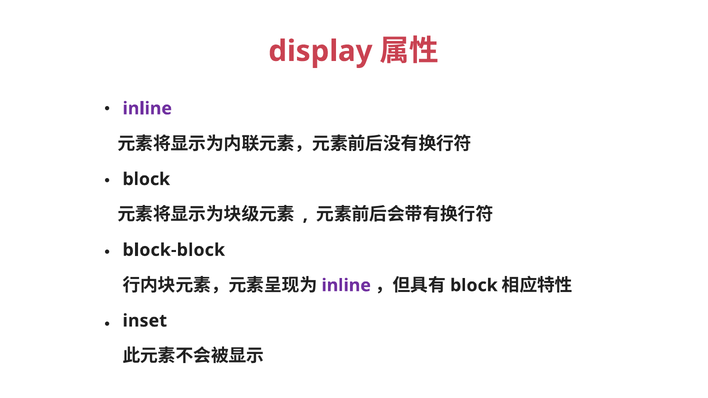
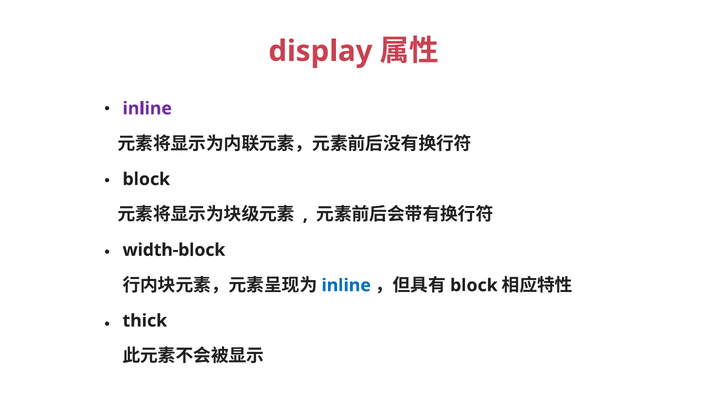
block-block: block-block -> width-block
inline at (346, 286) colour: purple -> blue
inset: inset -> thick
